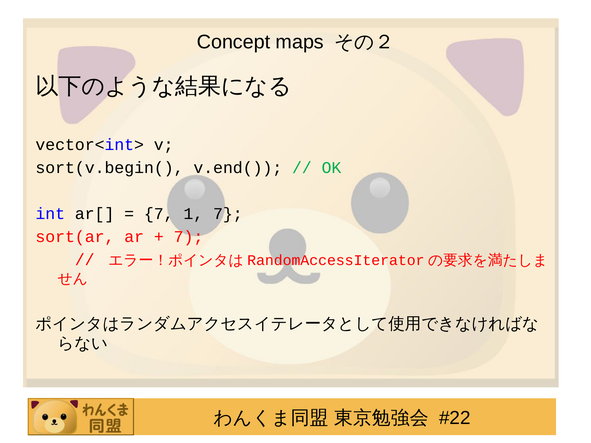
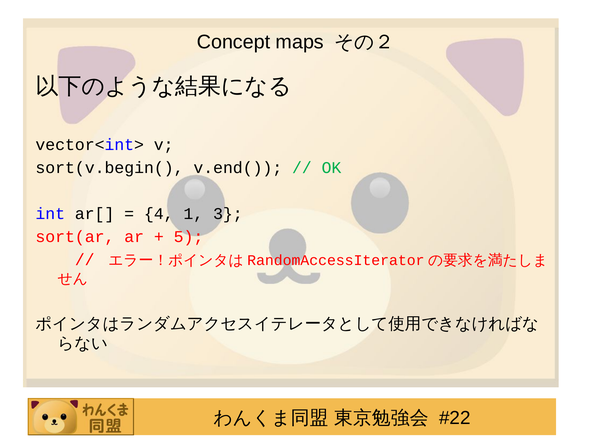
7 at (159, 214): 7 -> 4
1 7: 7 -> 3
7 at (188, 237): 7 -> 5
